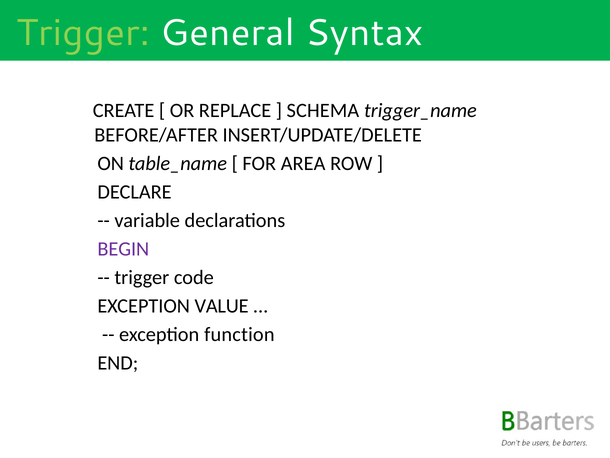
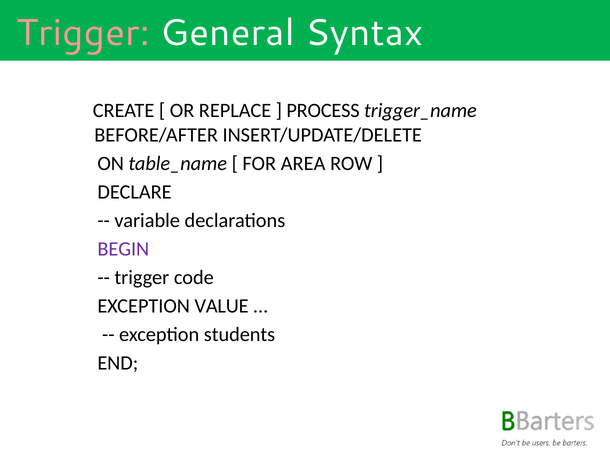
Trigger at (83, 33) colour: light green -> pink
SCHEMA: SCHEMA -> PROCESS
function: function -> students
